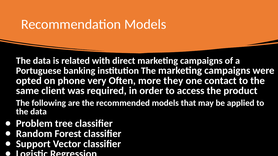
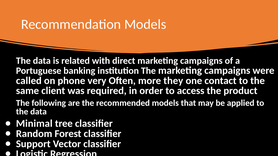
opted: opted -> called
Problem: Problem -> Minimal
